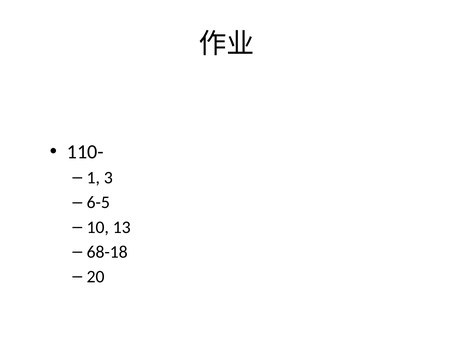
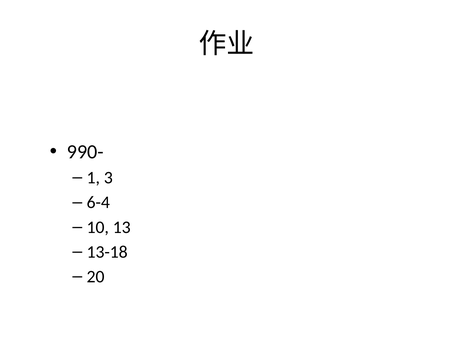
110-: 110- -> 990-
6-5: 6-5 -> 6-4
68-18: 68-18 -> 13-18
